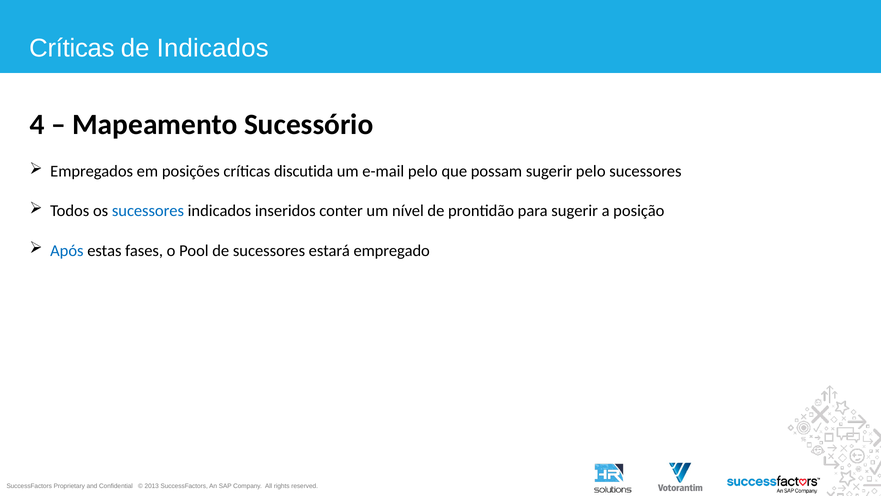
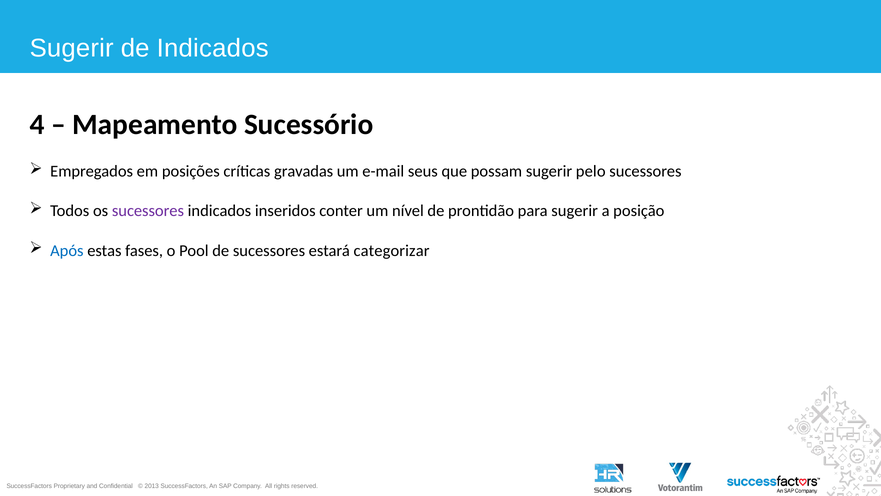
Críticas at (72, 48): Críticas -> Sugerir
discutida: discutida -> gravadas
e-mail pelo: pelo -> seus
sucessores at (148, 211) colour: blue -> purple
empregado: empregado -> categorizar
